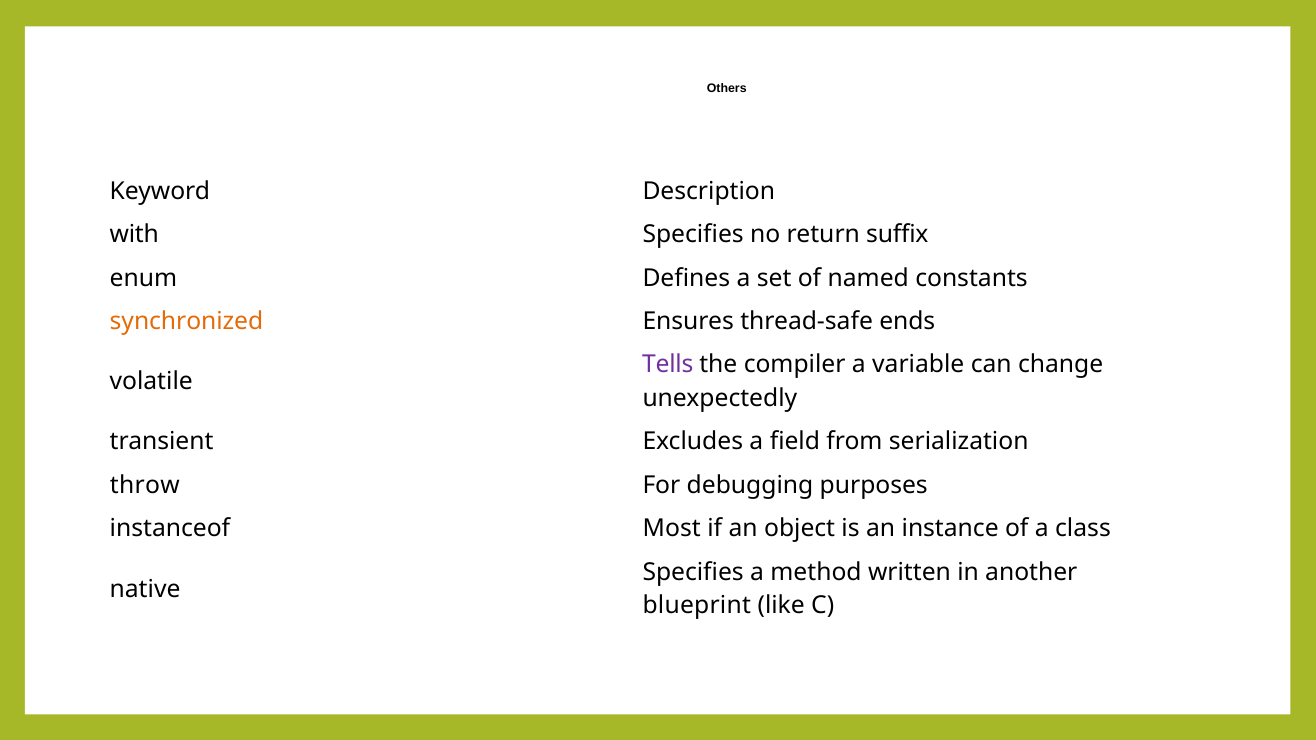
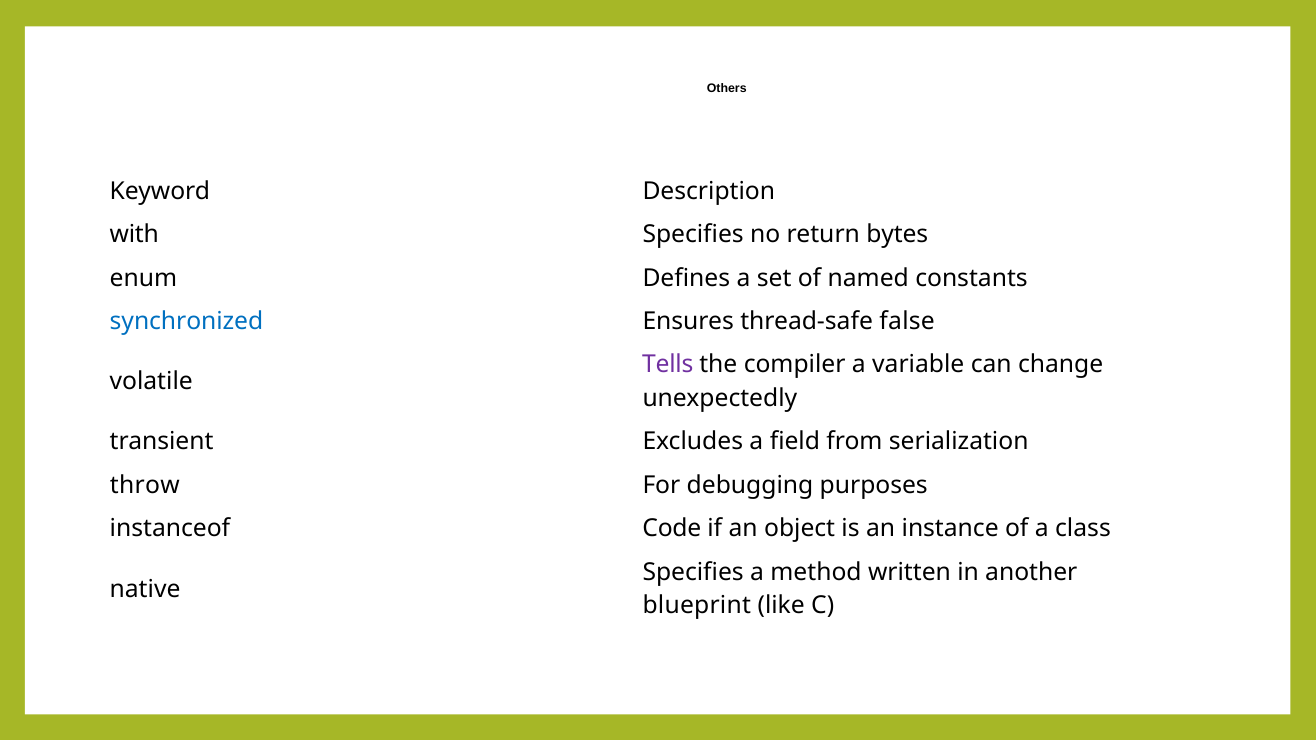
suffix: suffix -> bytes
synchronized colour: orange -> blue
ends: ends -> false
Most: Most -> Code
